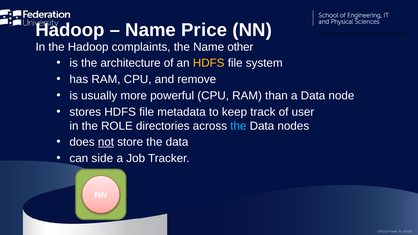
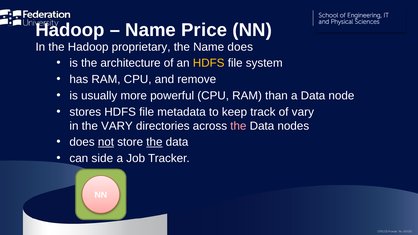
complaints: complaints -> proprietary
Name other: other -> does
of user: user -> vary
the ROLE: ROLE -> VARY
the at (238, 126) colour: light blue -> pink
the at (154, 142) underline: none -> present
